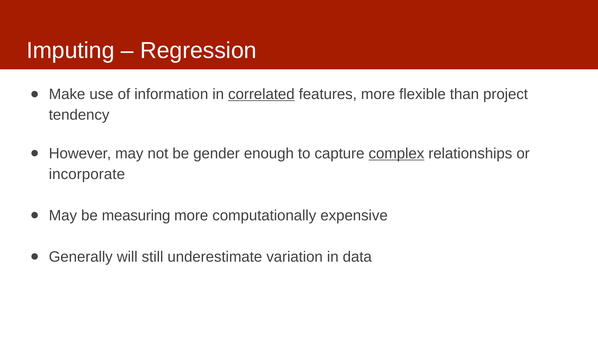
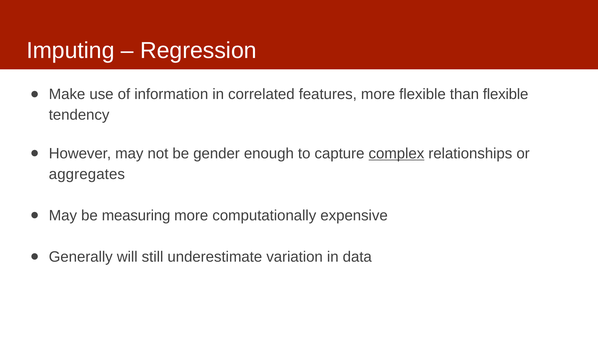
correlated underline: present -> none
than project: project -> flexible
incorporate: incorporate -> aggregates
